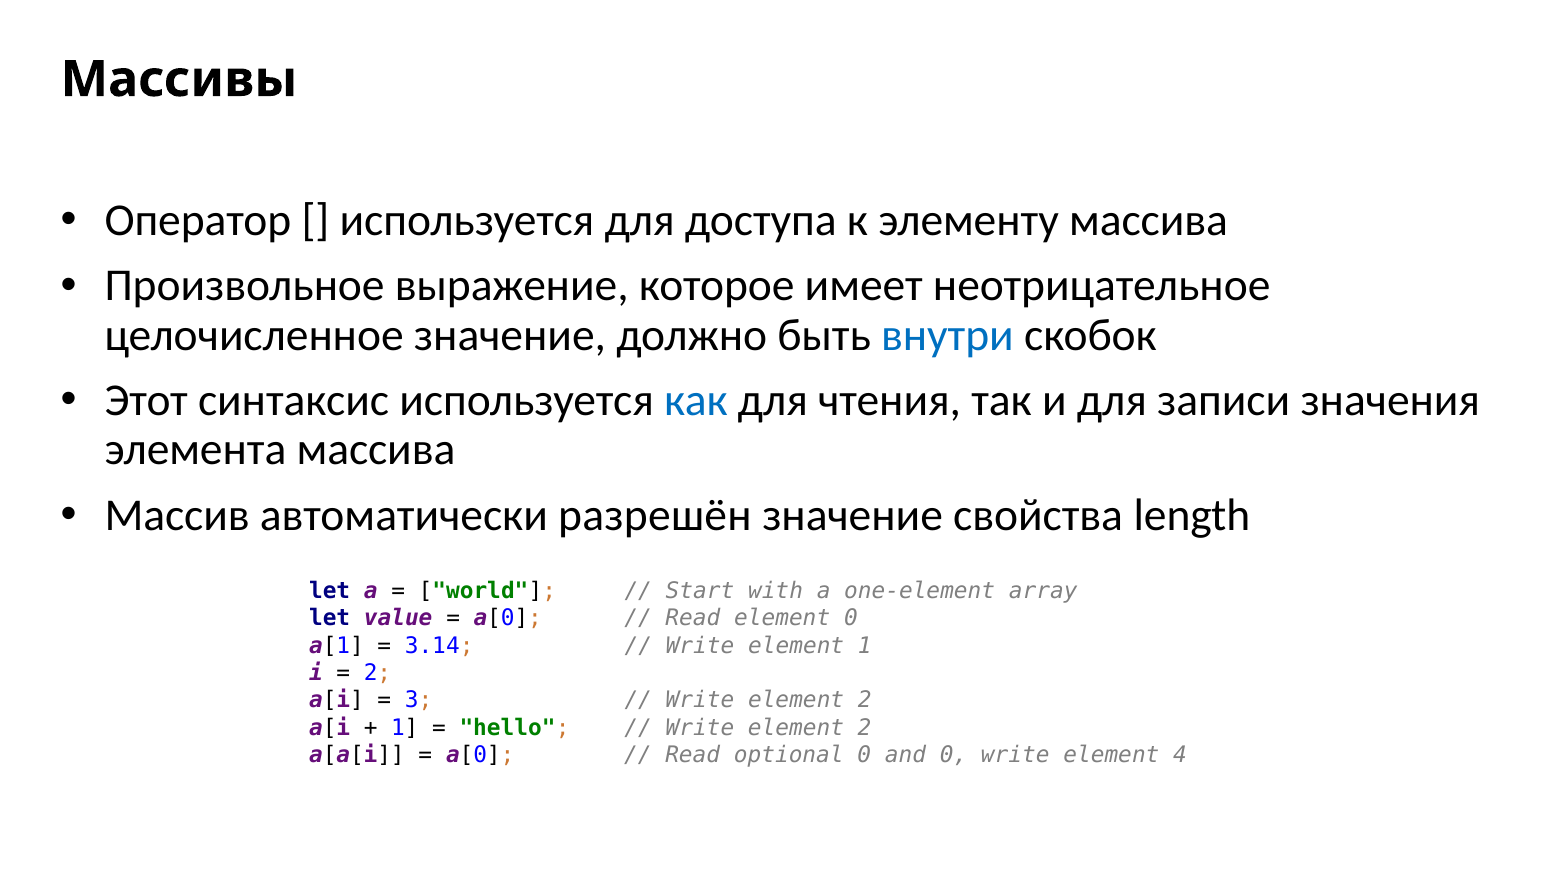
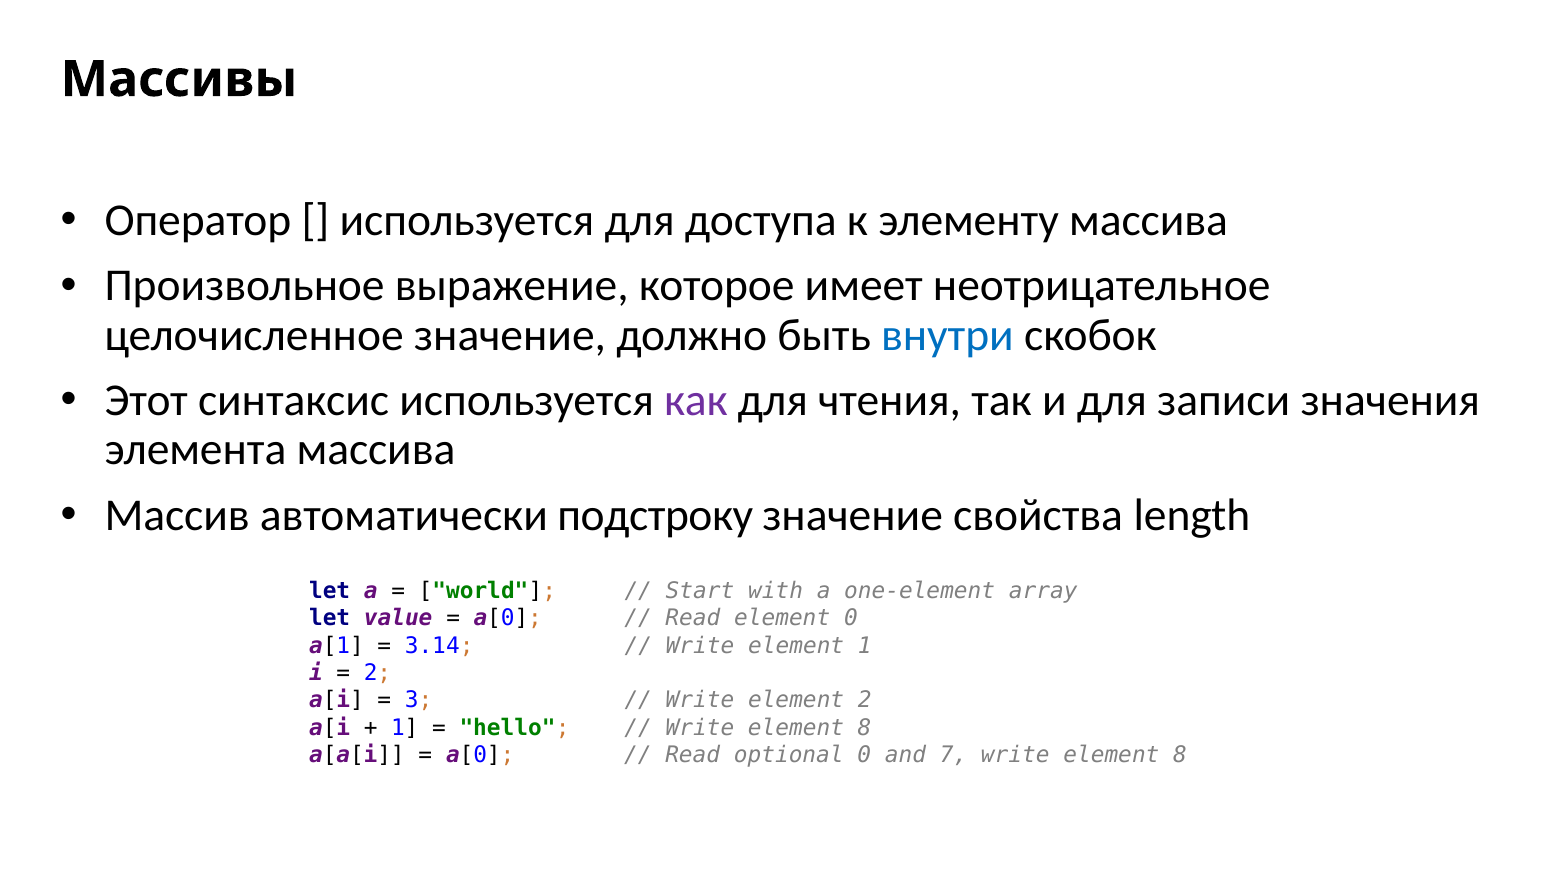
как colour: blue -> purple
разрешён: разрешён -> подстроку
2 at (865, 728): 2 -> 8
and 0: 0 -> 7
4 at (1180, 755): 4 -> 8
